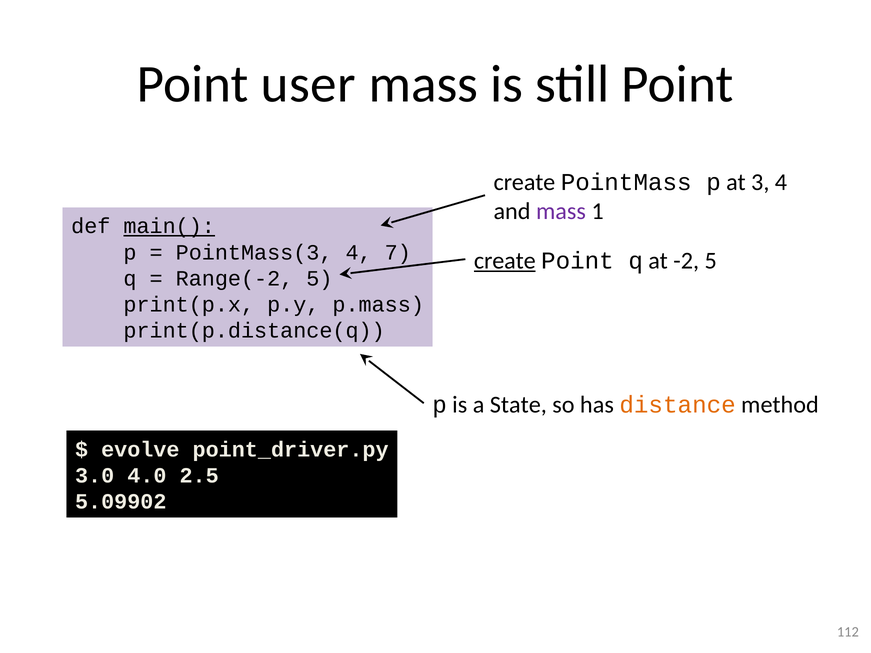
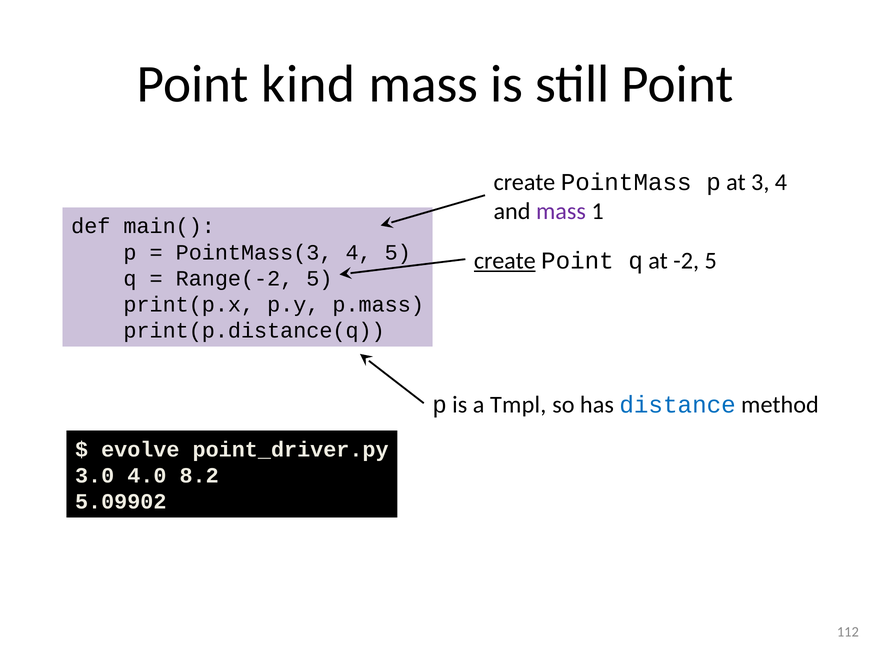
user: user -> kind
main( underline: present -> none
4 7: 7 -> 5
State: State -> Tmpl
distance colour: orange -> blue
2.5: 2.5 -> 8.2
